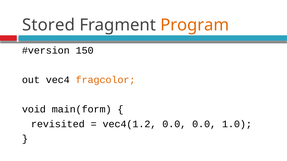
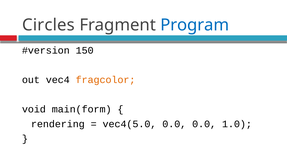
Stored: Stored -> Circles
Program colour: orange -> blue
revisited: revisited -> rendering
vec4(1.2: vec4(1.2 -> vec4(5.0
